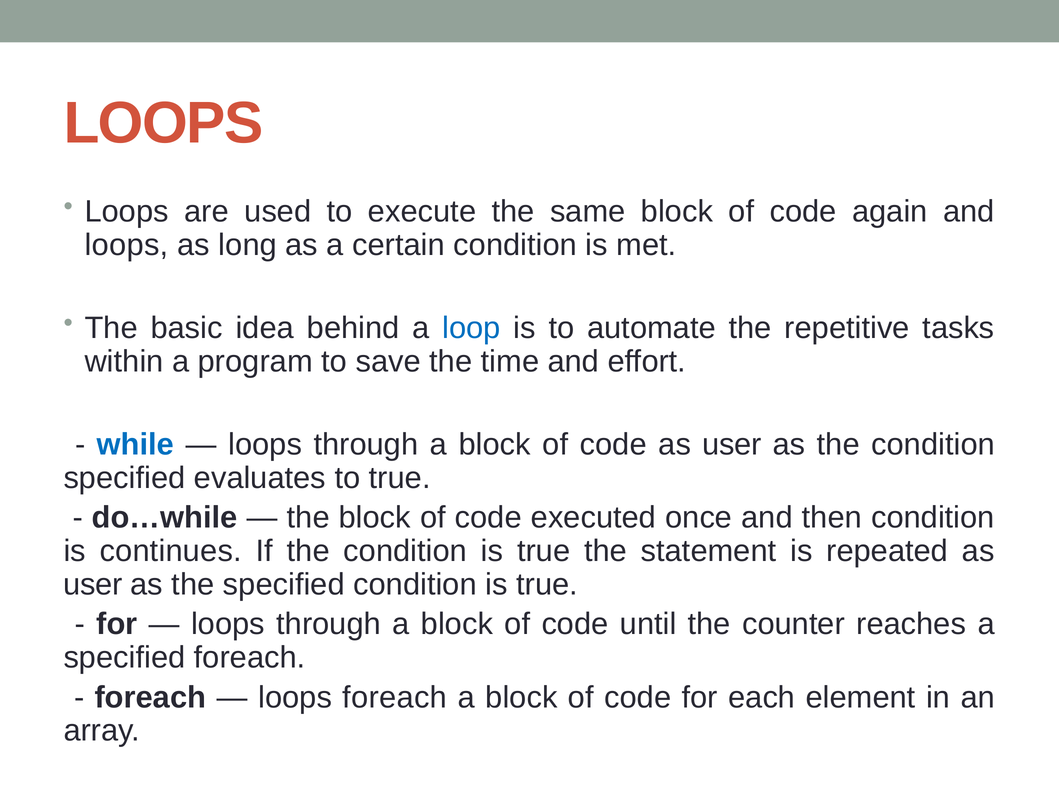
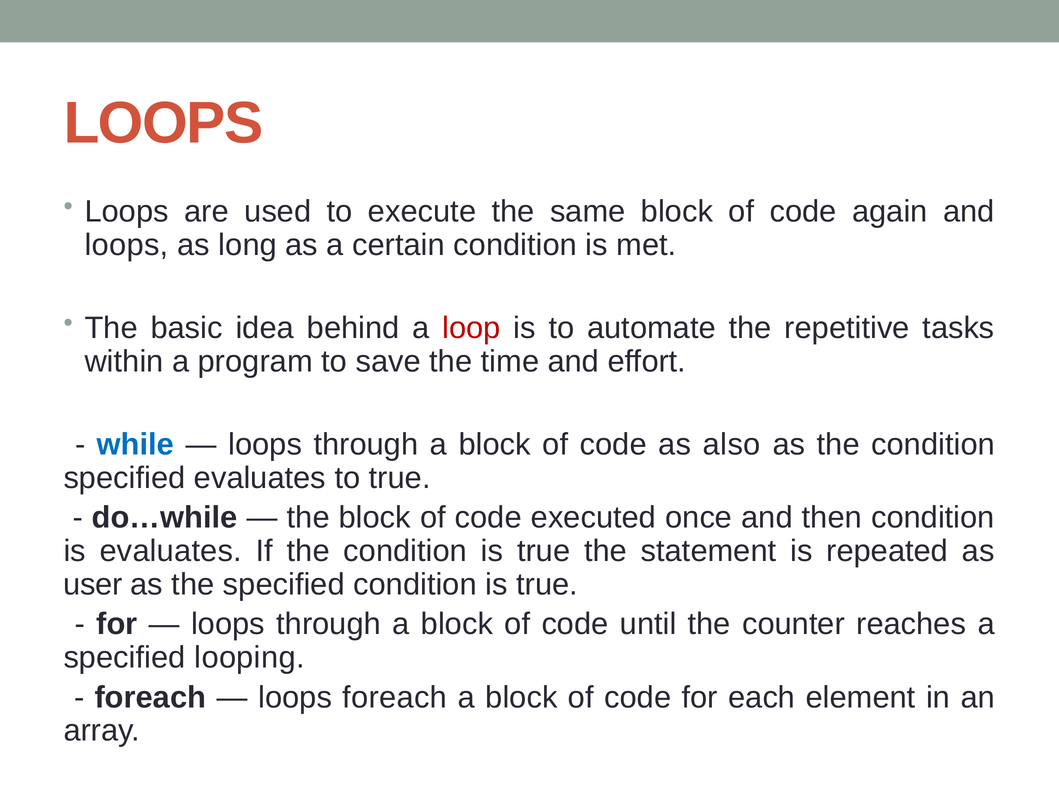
loop colour: blue -> red
code as user: user -> also
is continues: continues -> evaluates
specified foreach: foreach -> looping
